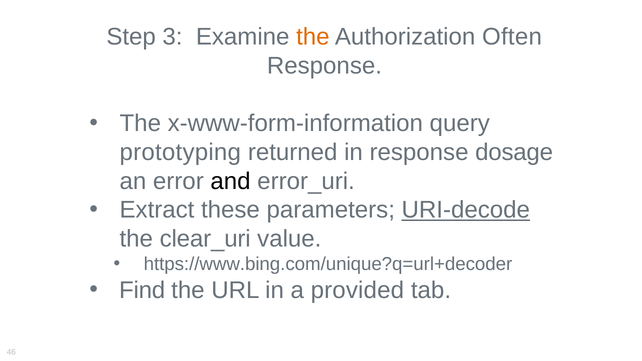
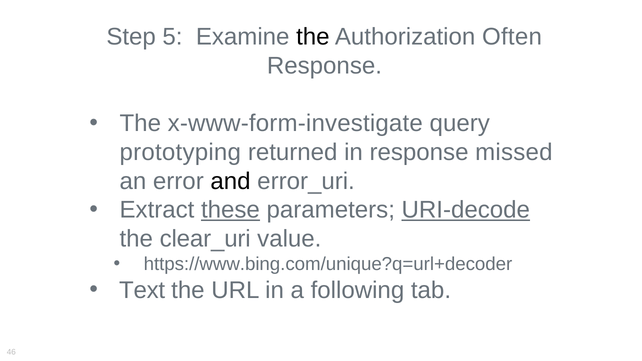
3: 3 -> 5
the at (313, 37) colour: orange -> black
x-www-form-information: x-www-form-information -> x-www-form-investigate
dosage: dosage -> missed
these underline: none -> present
Find: Find -> Text
provided: provided -> following
